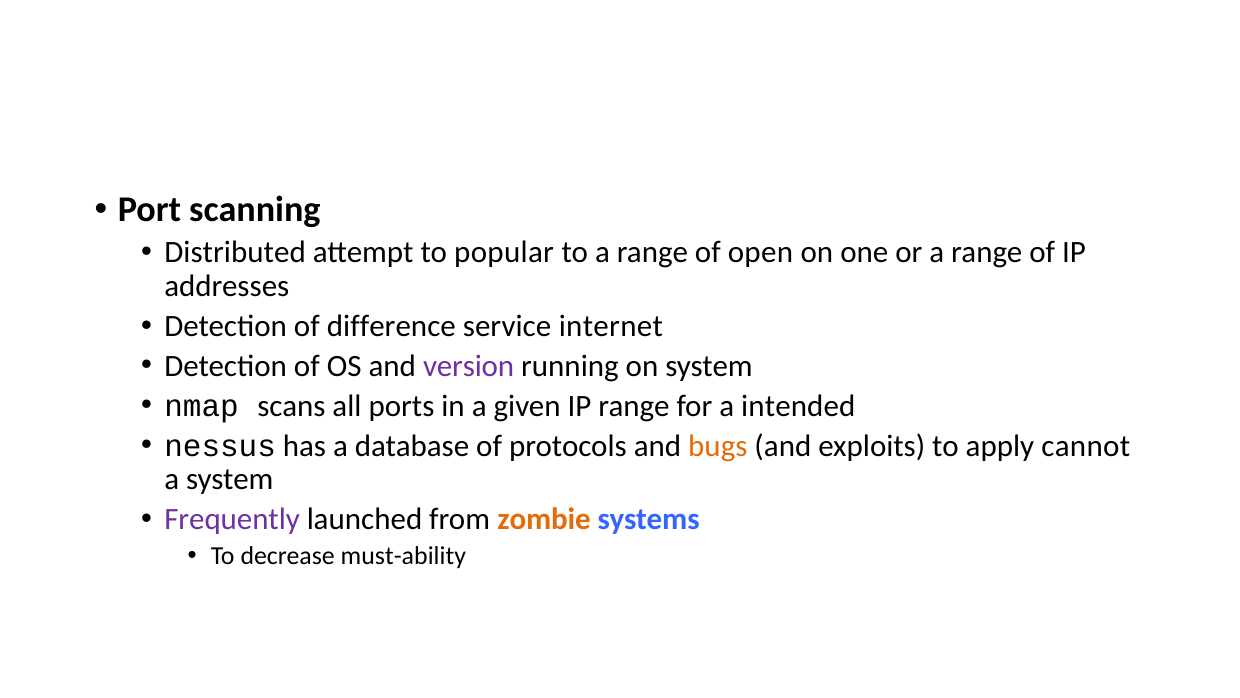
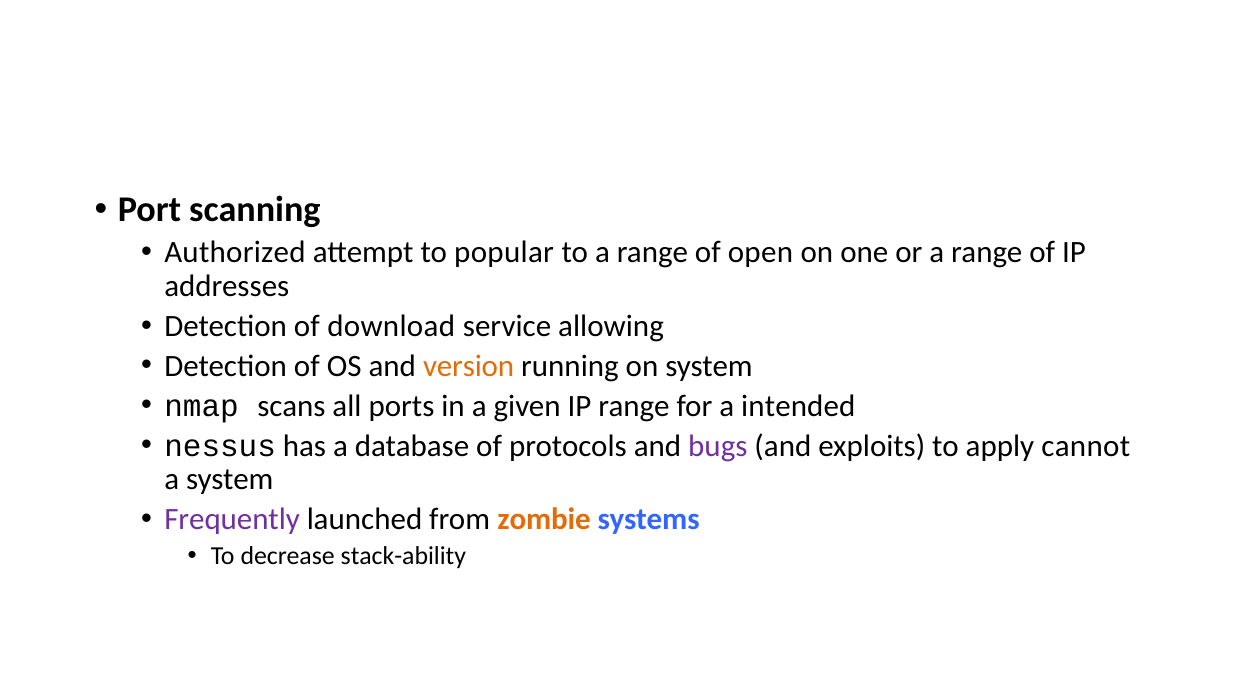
Distributed: Distributed -> Authorized
difference: difference -> download
internet: internet -> allowing
version colour: purple -> orange
bugs colour: orange -> purple
must-ability: must-ability -> stack-ability
